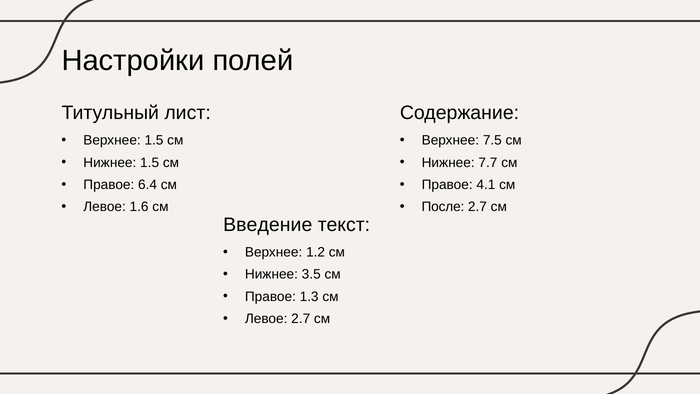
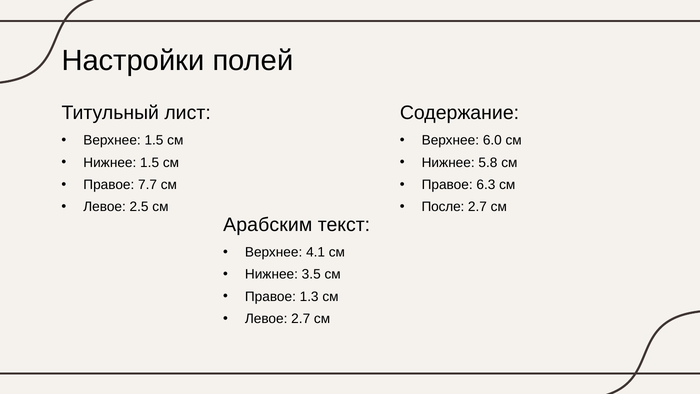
7.5: 7.5 -> 6.0
7.7: 7.7 -> 5.8
6.4: 6.4 -> 7.7
4.1: 4.1 -> 6.3
1.6: 1.6 -> 2.5
Введение: Введение -> Арабским
1.2: 1.2 -> 4.1
